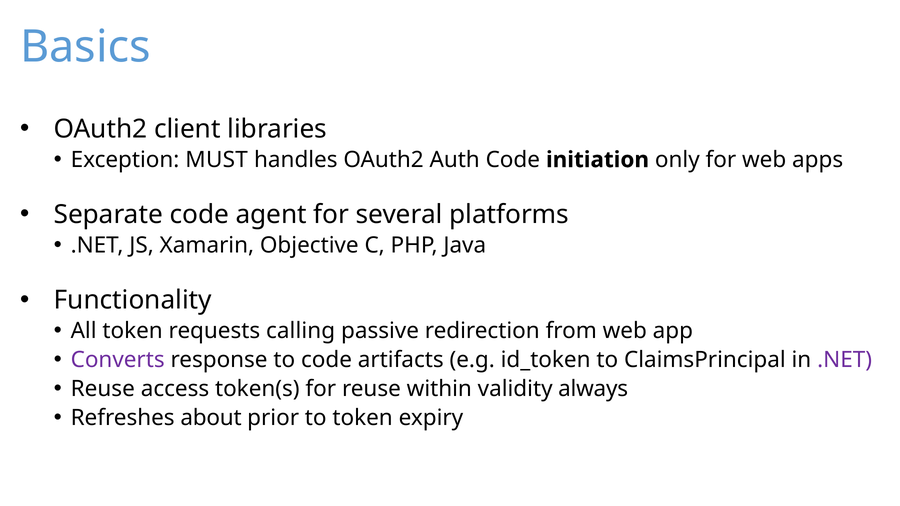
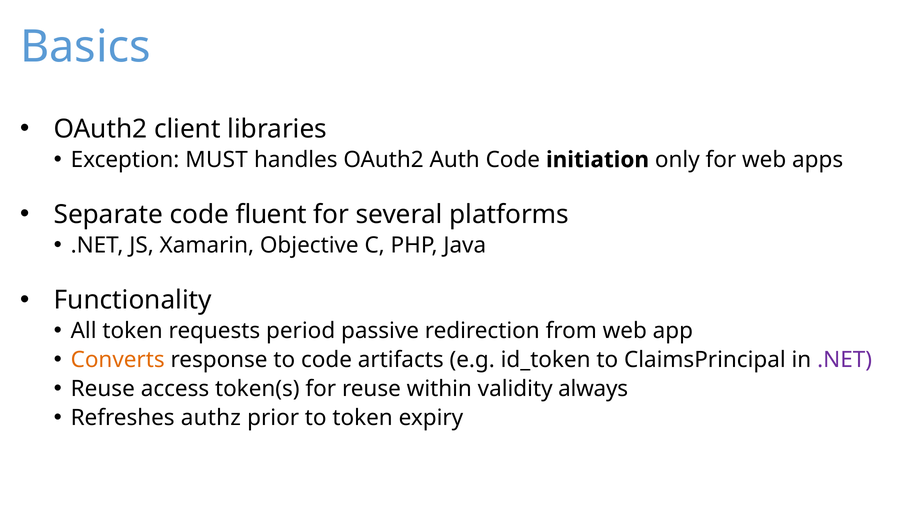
agent: agent -> fluent
calling: calling -> period
Converts colour: purple -> orange
about: about -> authz
